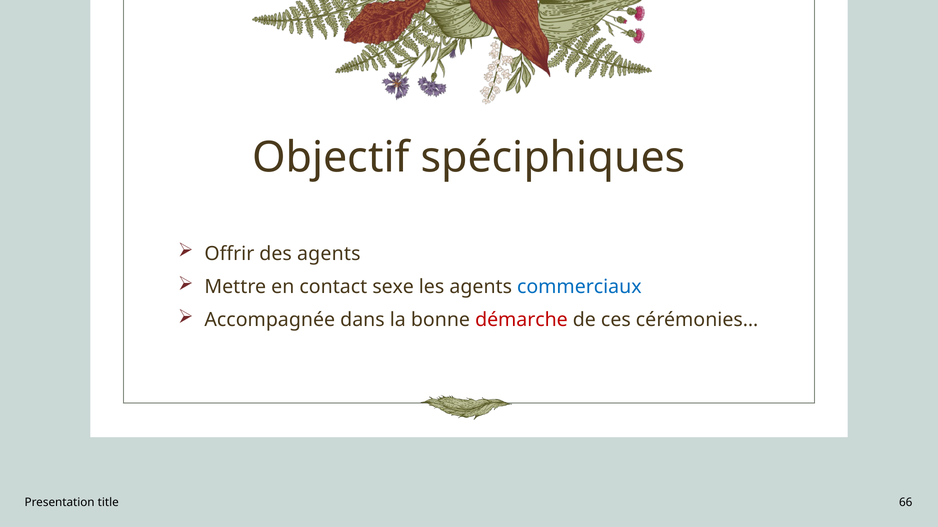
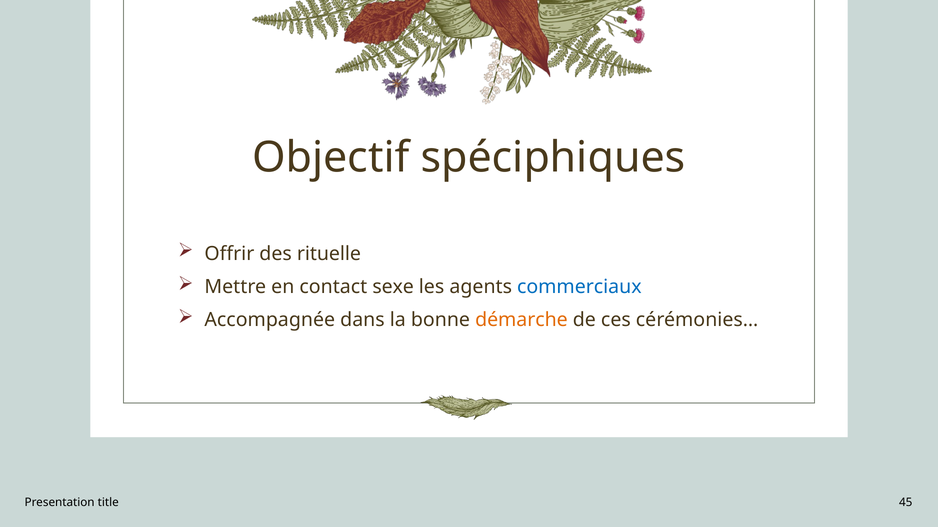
des agents: agents -> rituelle
démarche colour: red -> orange
66: 66 -> 45
